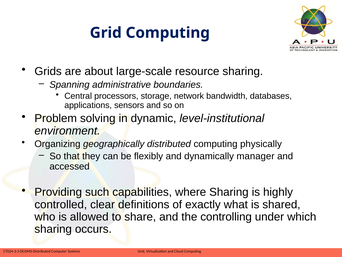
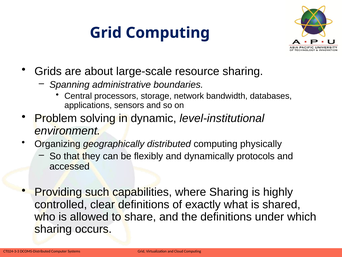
manager: manager -> protocols
the controlling: controlling -> definitions
